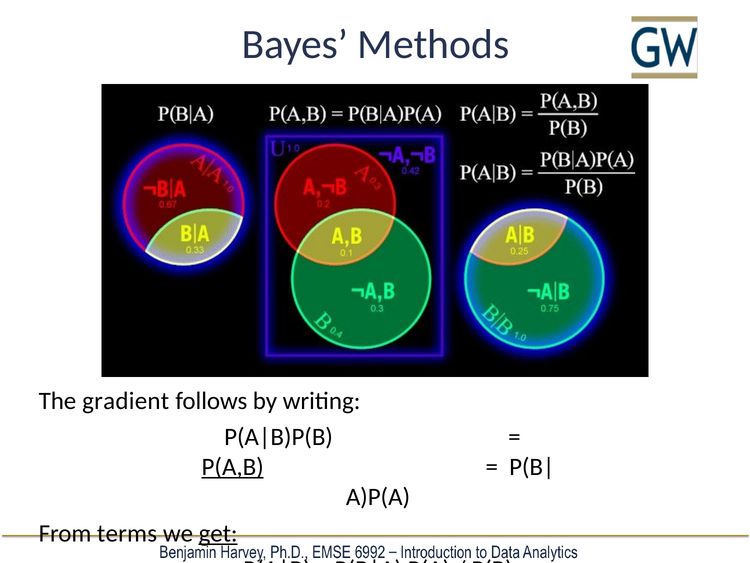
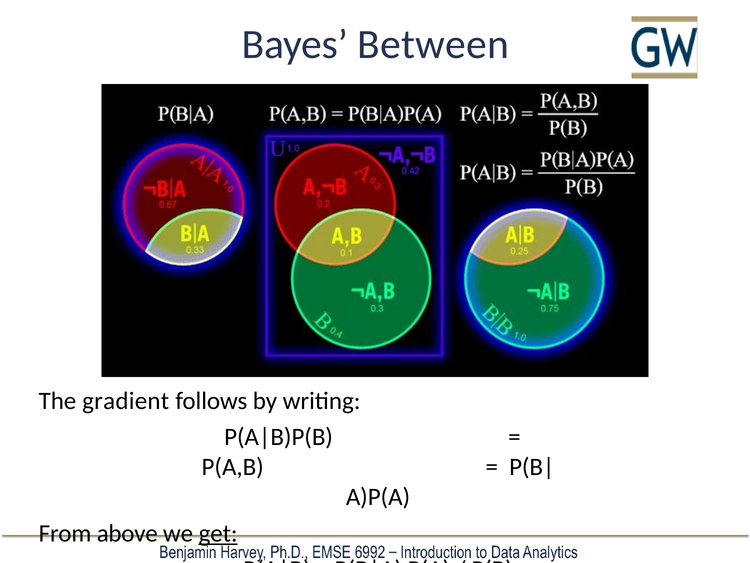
Methods: Methods -> Between
P(A,B underline: present -> none
terms: terms -> above
